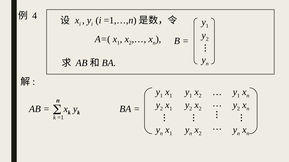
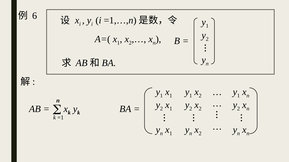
4: 4 -> 6
